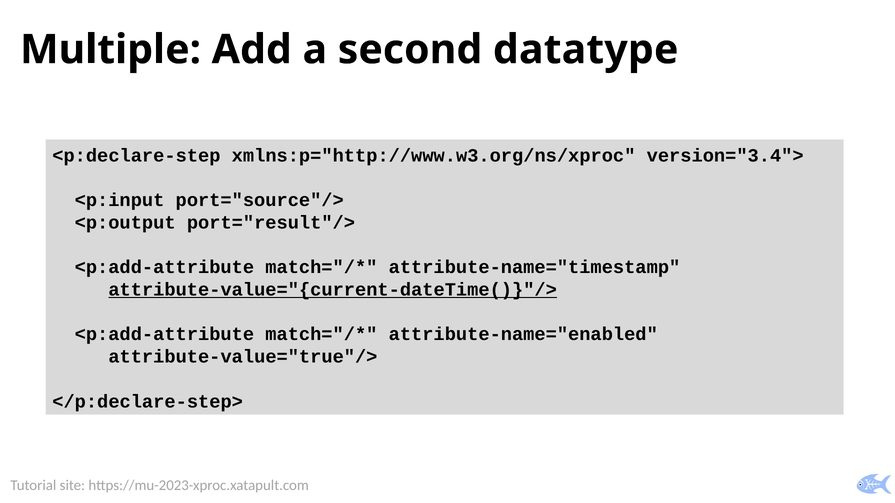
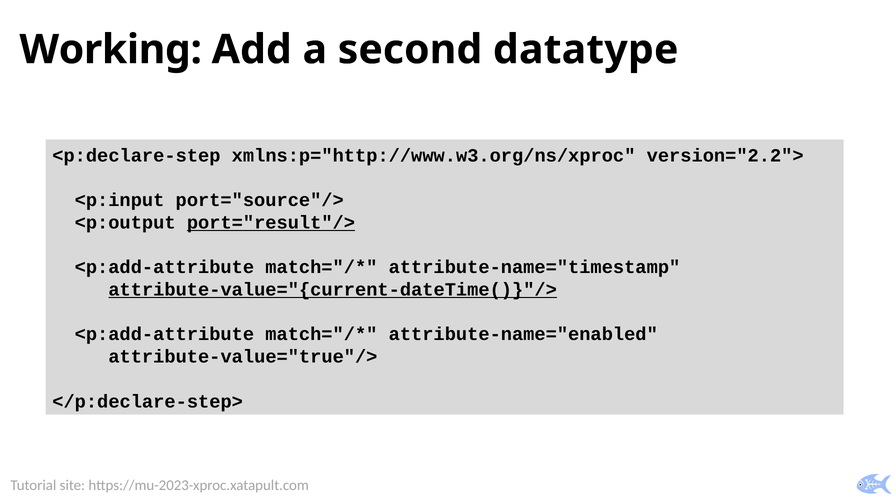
Multiple: Multiple -> Working
version="3.4">: version="3.4"> -> version="2.2">
port="result"/> underline: none -> present
